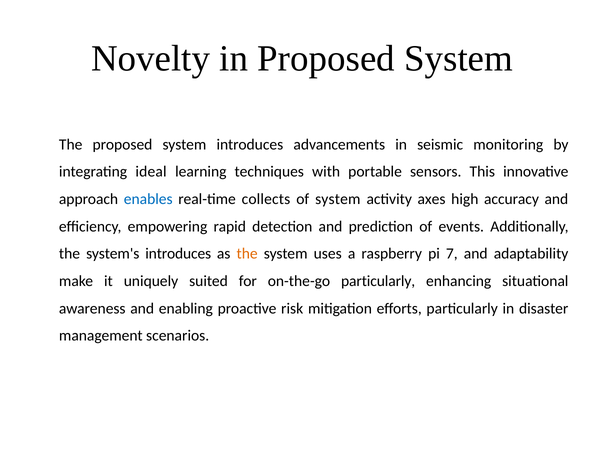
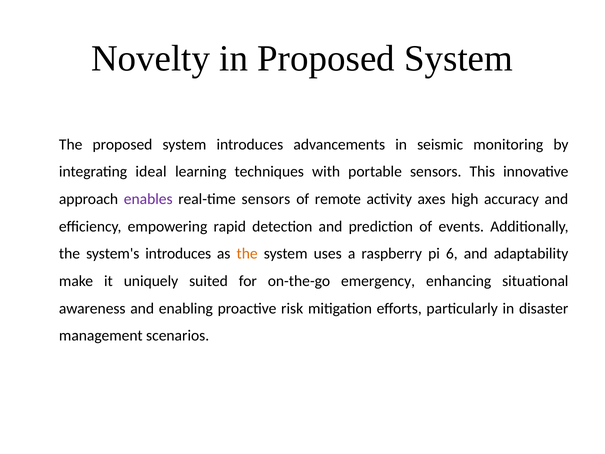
enables colour: blue -> purple
real-time collects: collects -> sensors
of system: system -> remote
7: 7 -> 6
on-the-go particularly: particularly -> emergency
